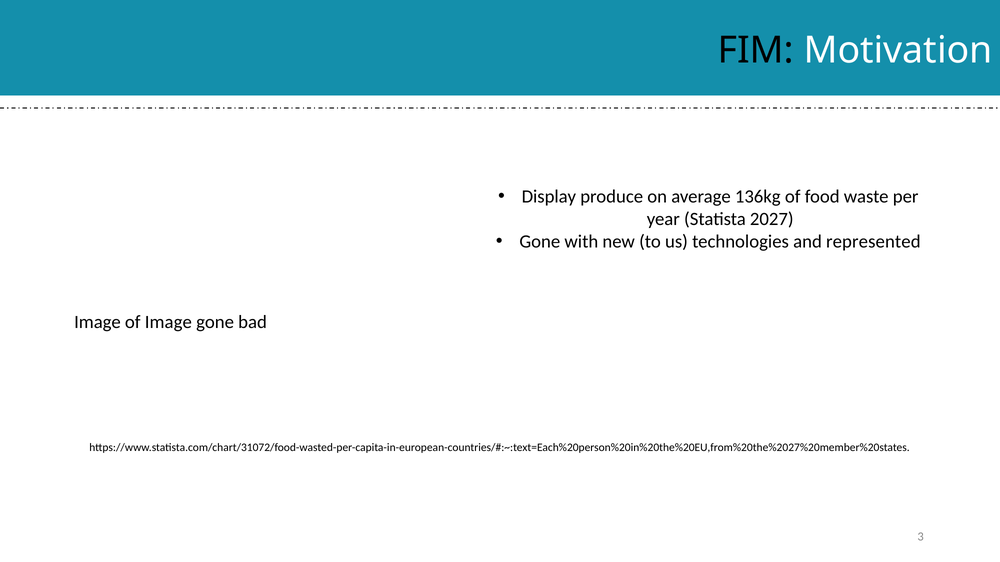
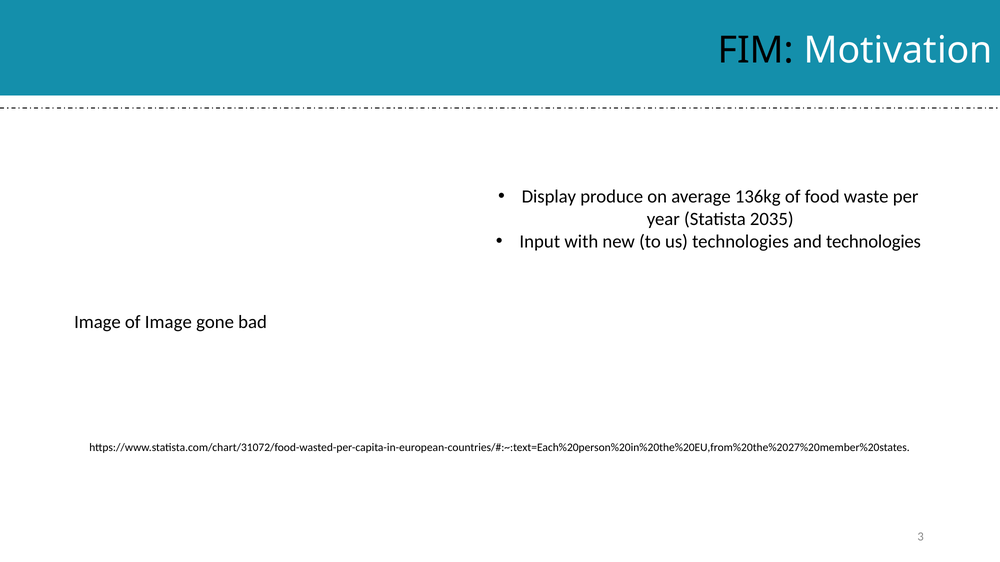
2027: 2027 -> 2035
Gone at (540, 242): Gone -> Input
and represented: represented -> technologies
